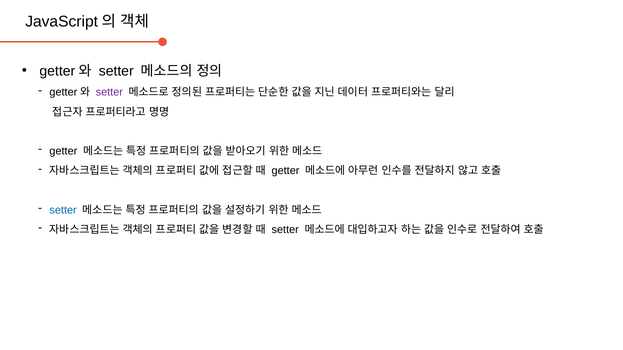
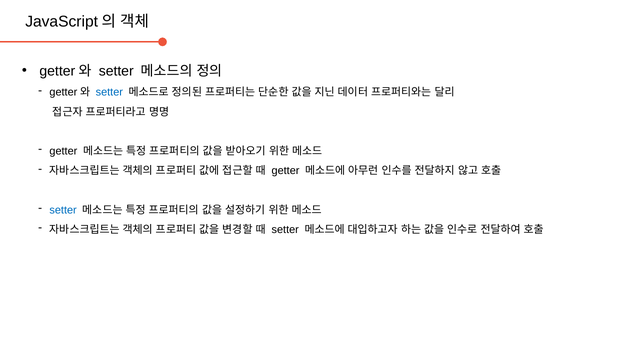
setter at (109, 92) colour: purple -> blue
